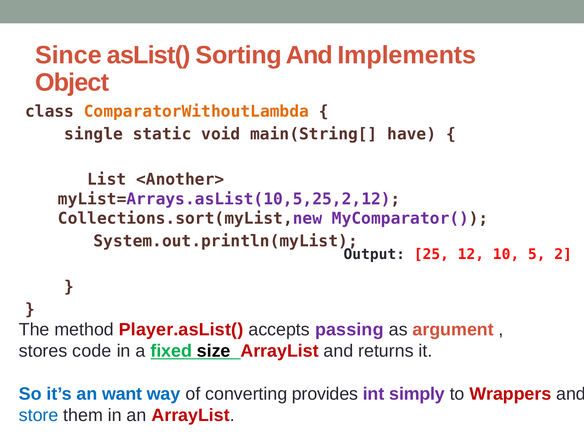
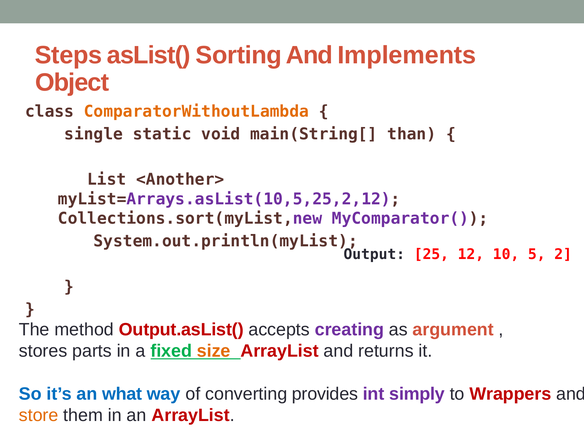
Since: Since -> Steps
have: have -> than
Player.asList(: Player.asList( -> Output.asList(
passing: passing -> creating
code: code -> parts
size colour: black -> orange
want: want -> what
store colour: blue -> orange
